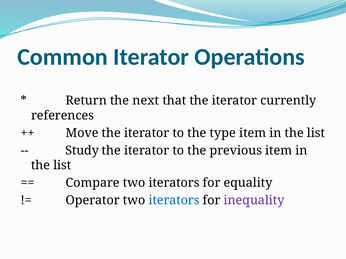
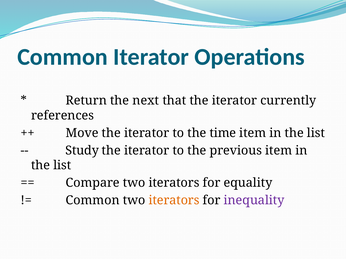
type: type -> time
Operator at (93, 201): Operator -> Common
iterators at (174, 201) colour: blue -> orange
